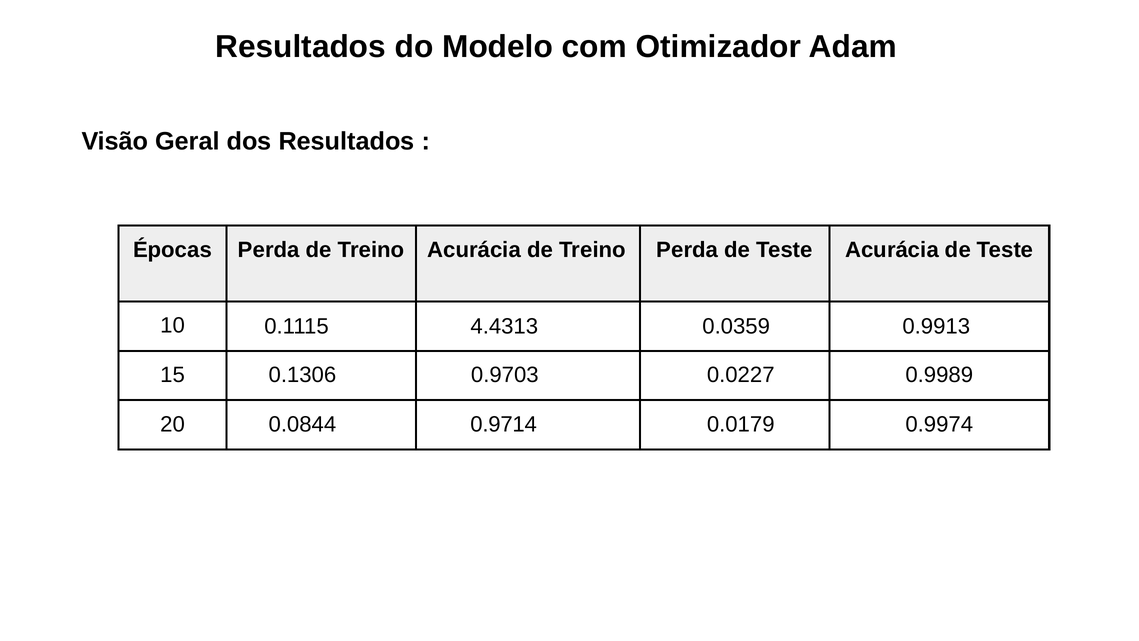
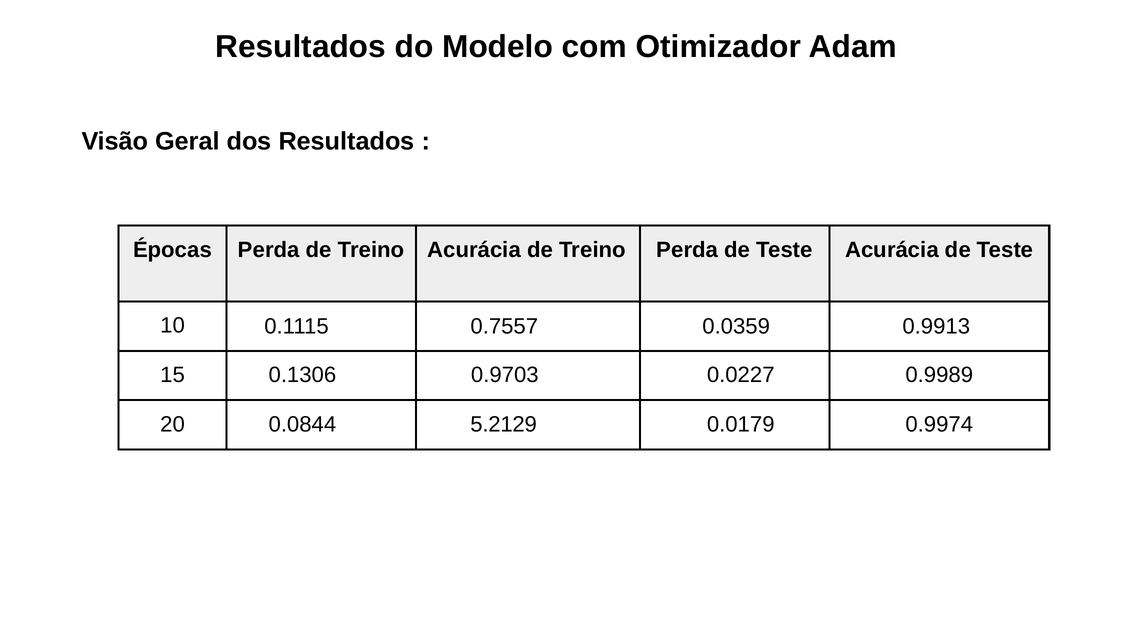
4.4313: 4.4313 -> 0.7557
0.9714: 0.9714 -> 5.2129
